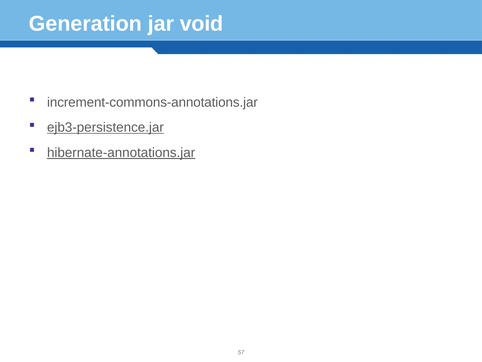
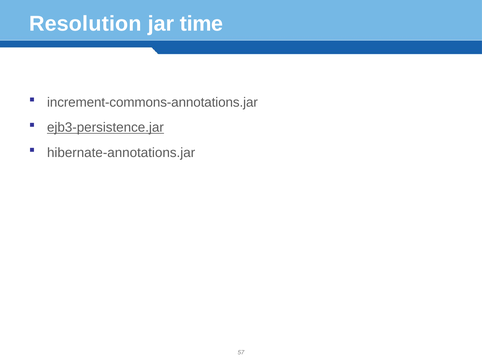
Generation: Generation -> Resolution
void: void -> time
hibernate-annotations.jar underline: present -> none
